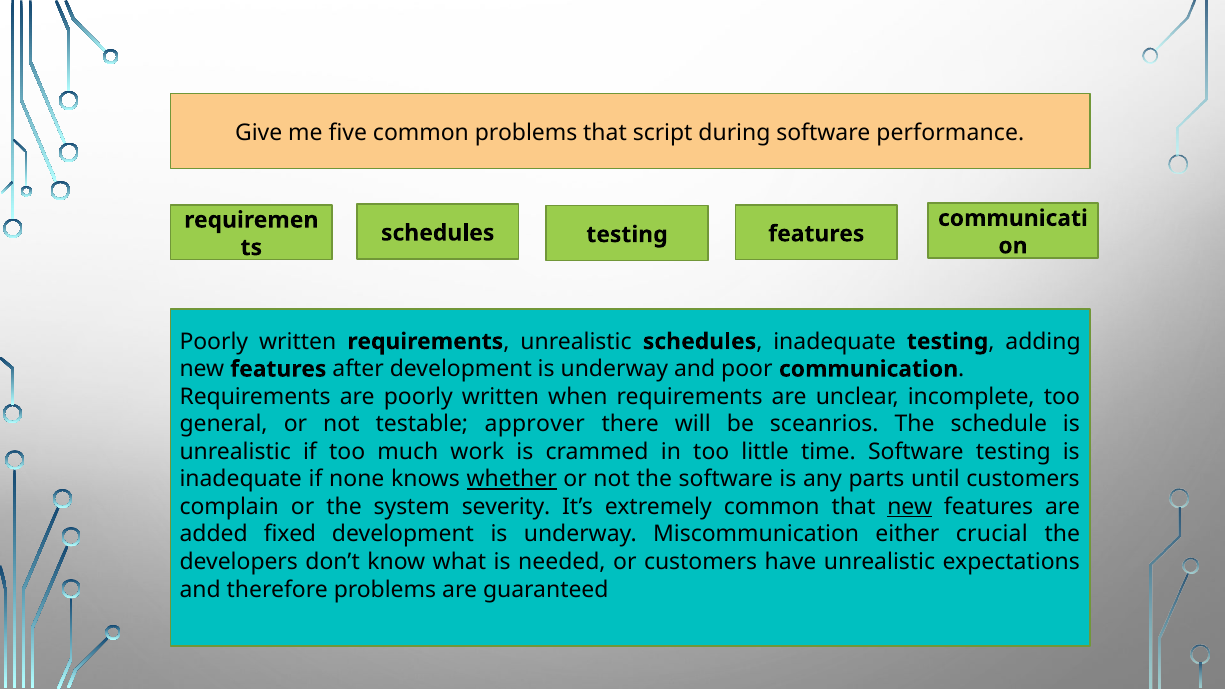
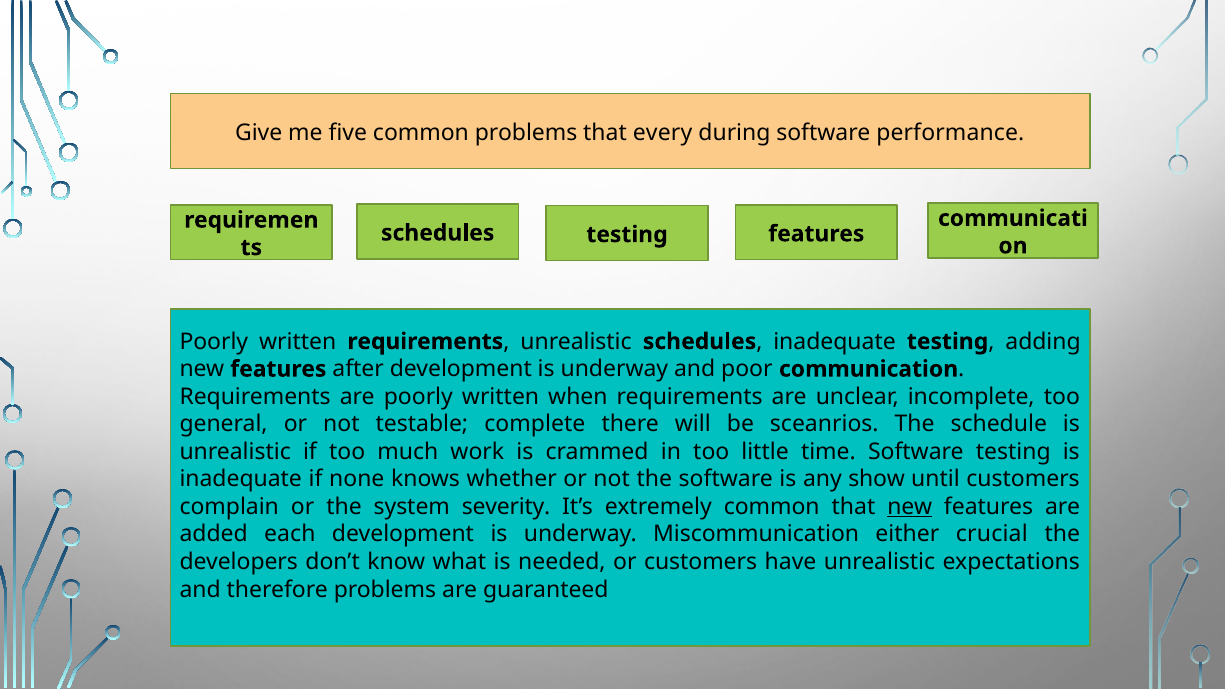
script: script -> every
approver: approver -> complete
whether underline: present -> none
parts: parts -> show
fixed: fixed -> each
